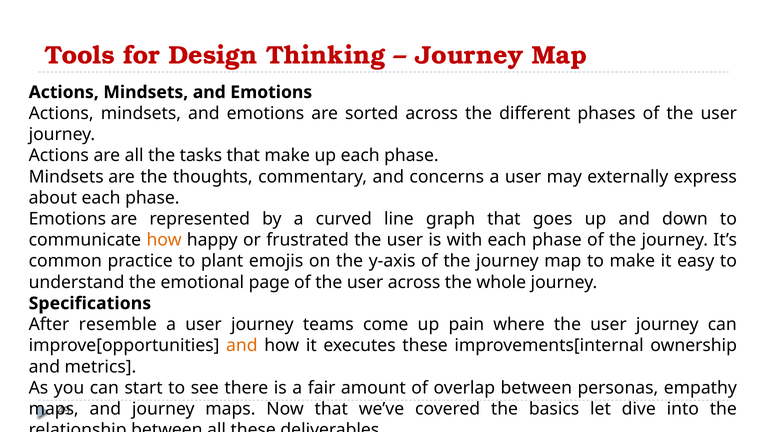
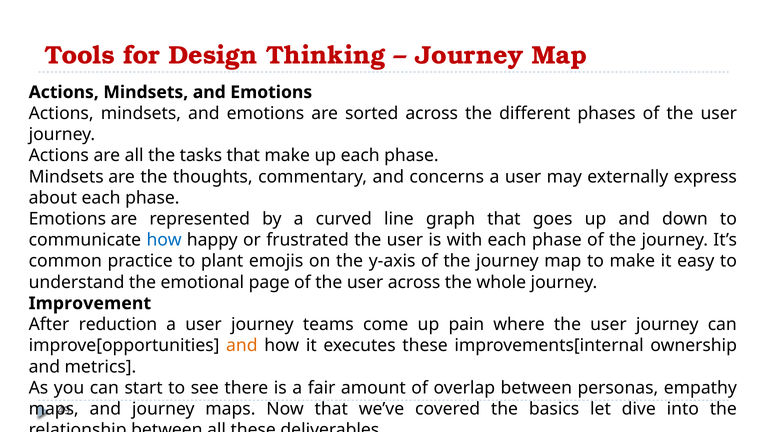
how at (164, 240) colour: orange -> blue
Specifications: Specifications -> Improvement
resemble: resemble -> reduction
